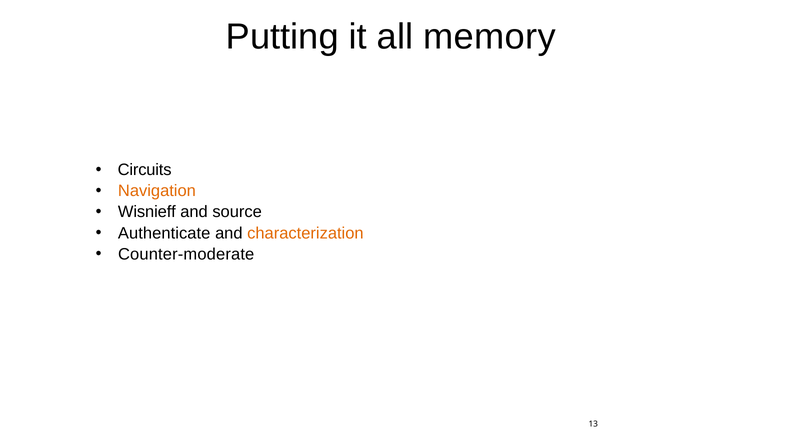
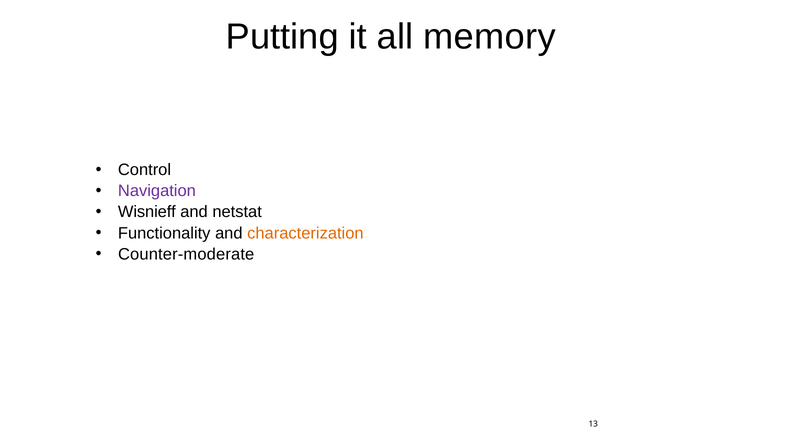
Circuits: Circuits -> Control
Navigation colour: orange -> purple
source: source -> netstat
Authenticate: Authenticate -> Functionality
